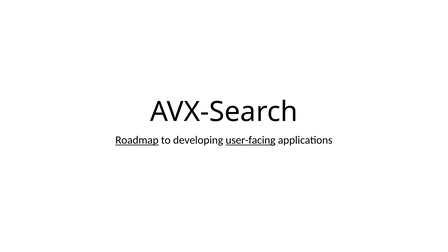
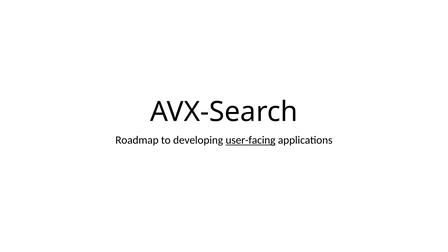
Roadmap underline: present -> none
